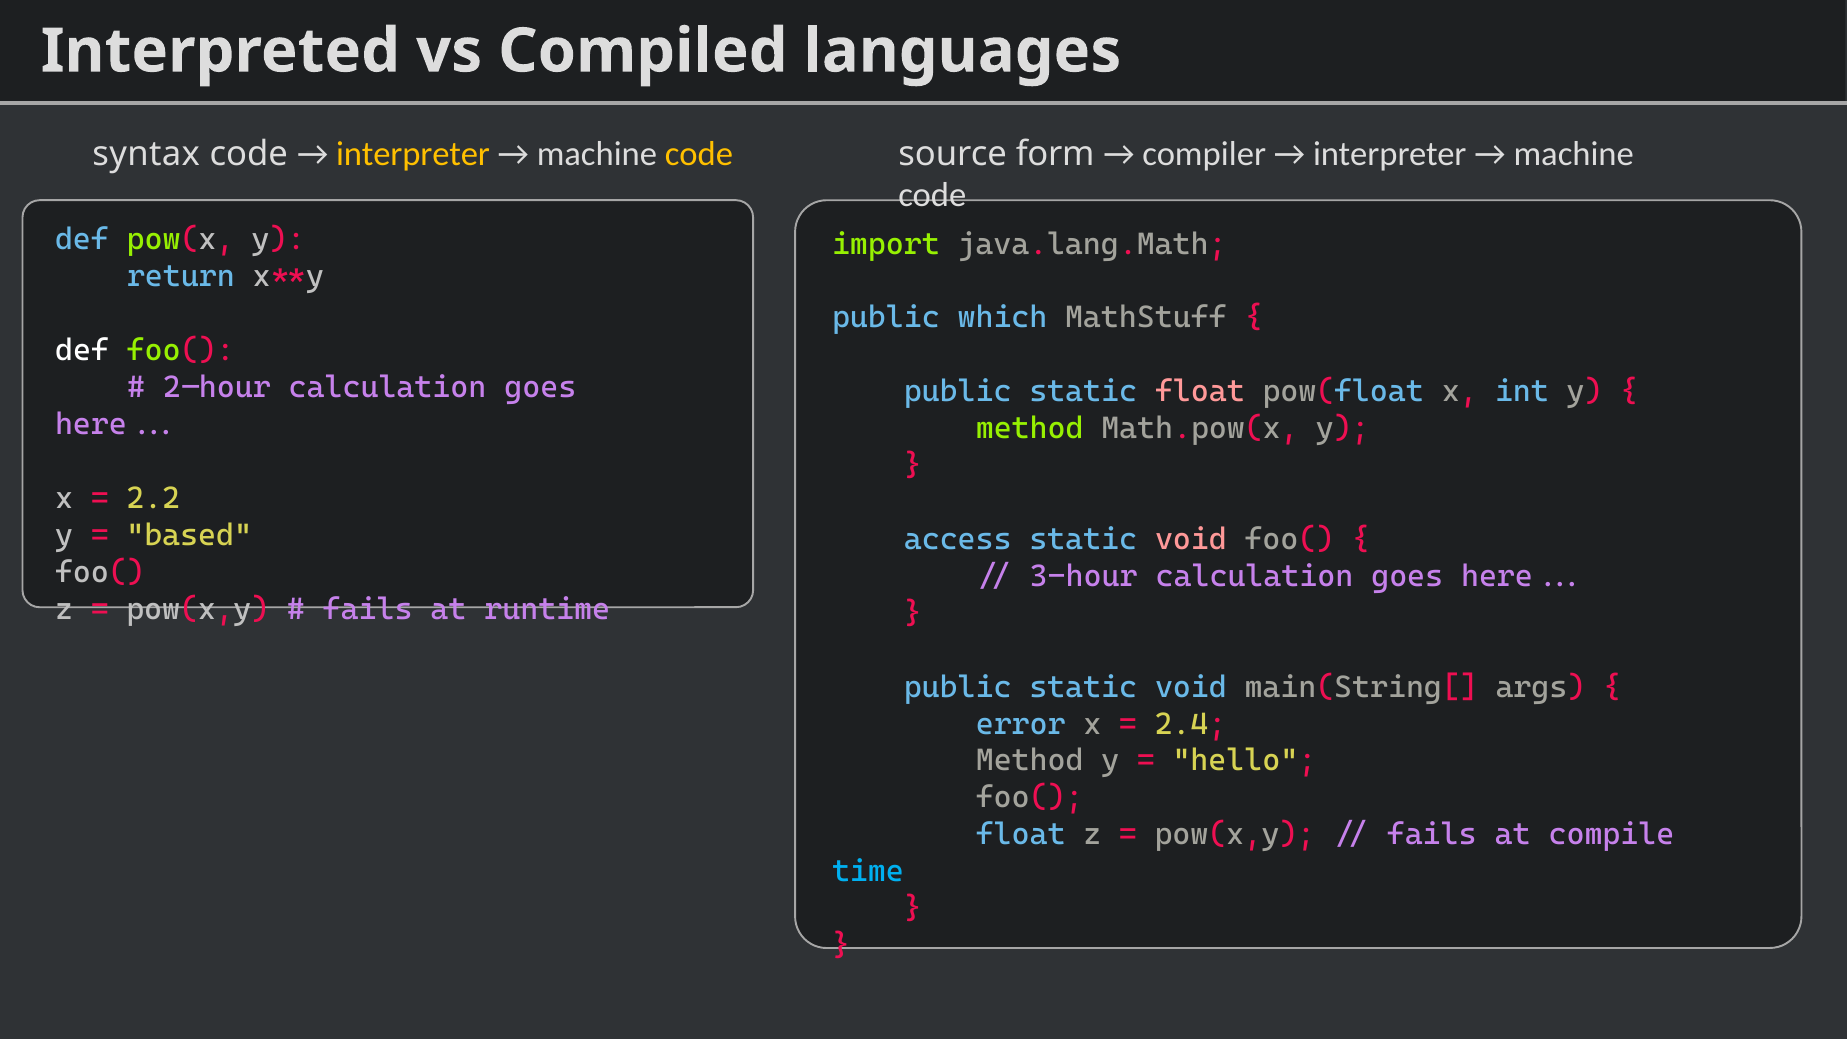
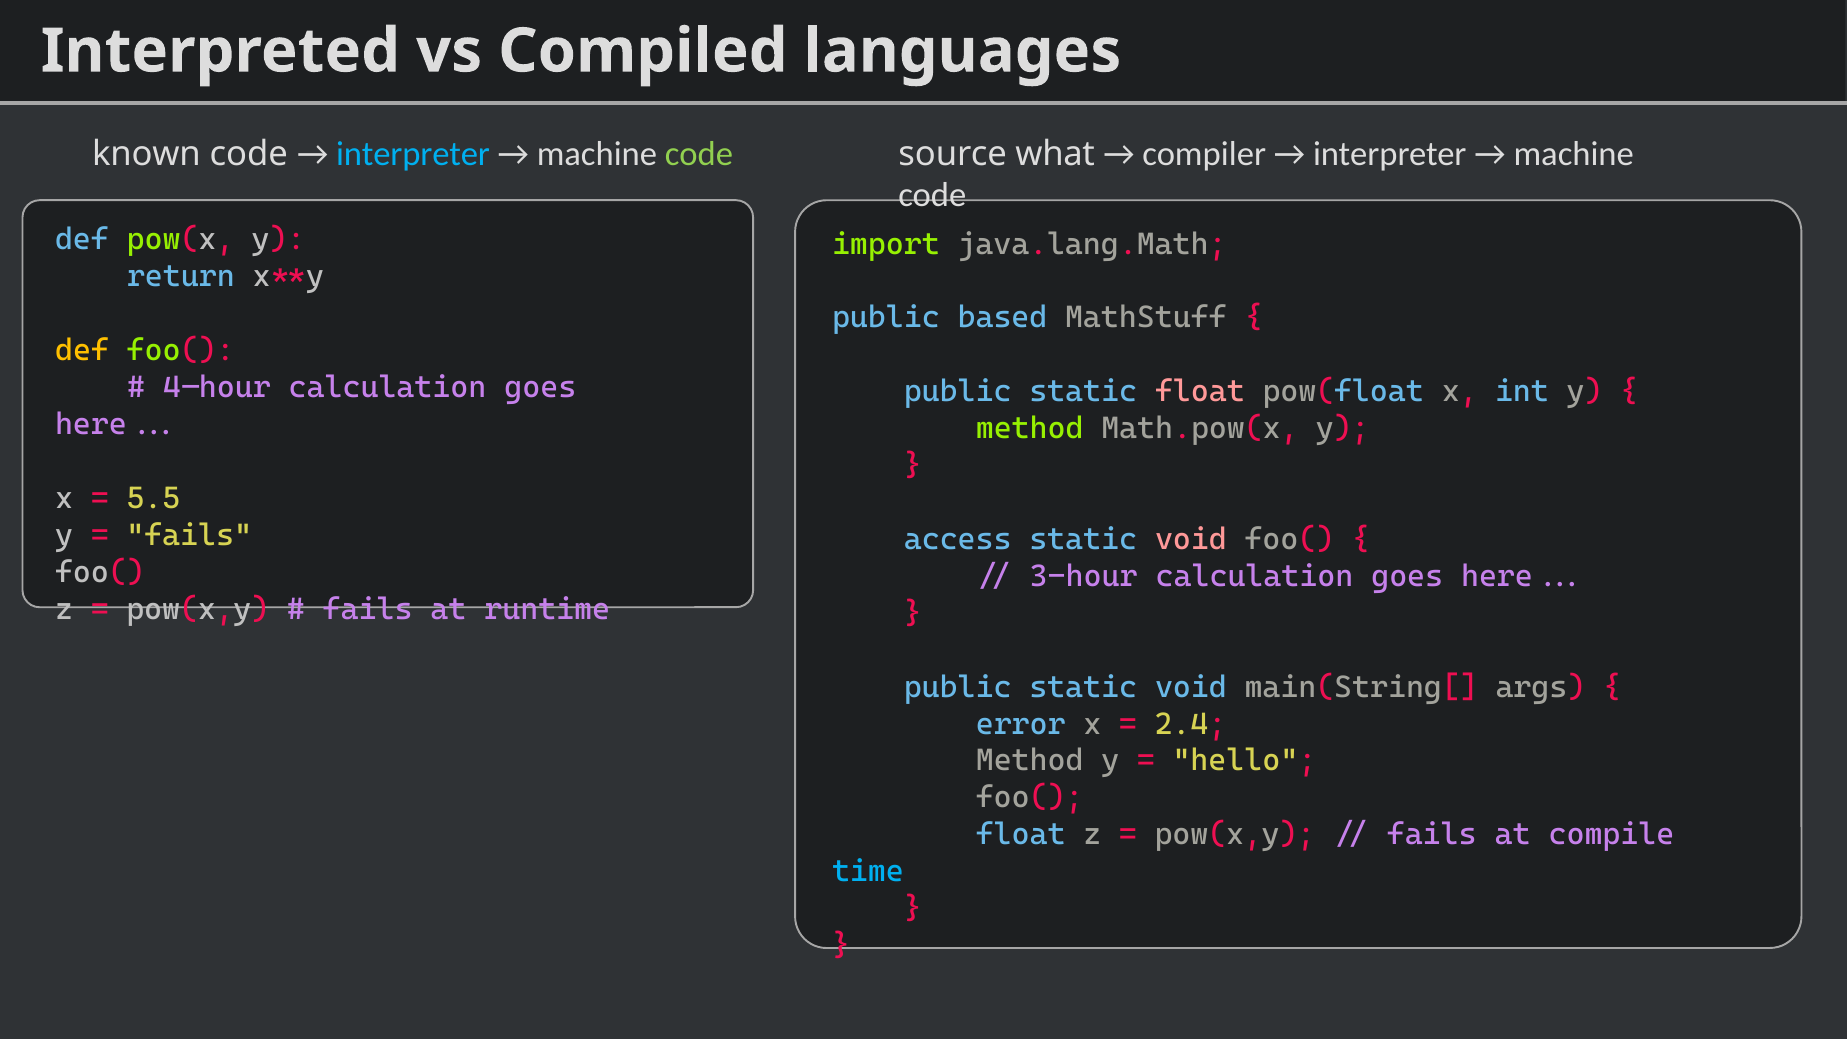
syntax: syntax -> known
interpreter at (413, 154) colour: yellow -> light blue
code at (699, 154) colour: yellow -> light green
form: form -> what
which: which -> based
def at (82, 350) colour: white -> yellow
2-hour: 2-hour -> 4-hour
2.2: 2.2 -> 5.5
based at (189, 535): based -> fails
